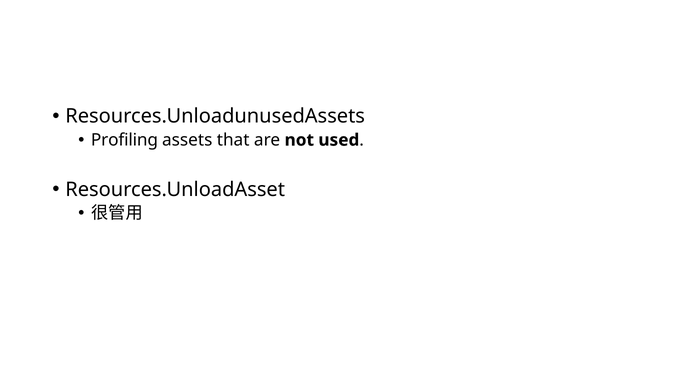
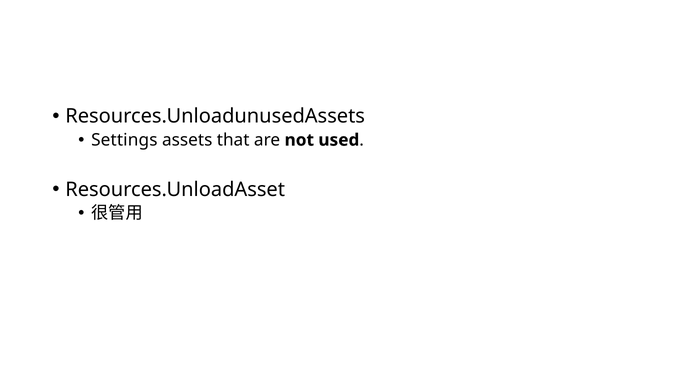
Profiling: Profiling -> Settings
